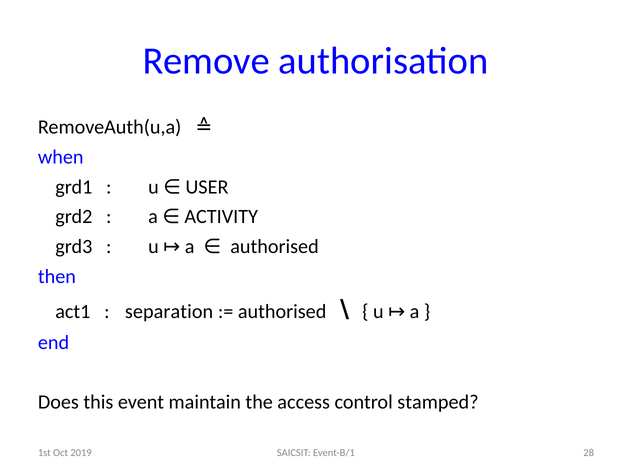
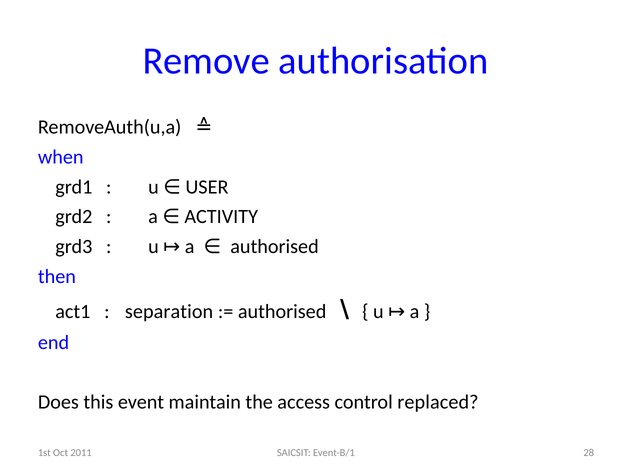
stamped: stamped -> replaced
2019: 2019 -> 2011
